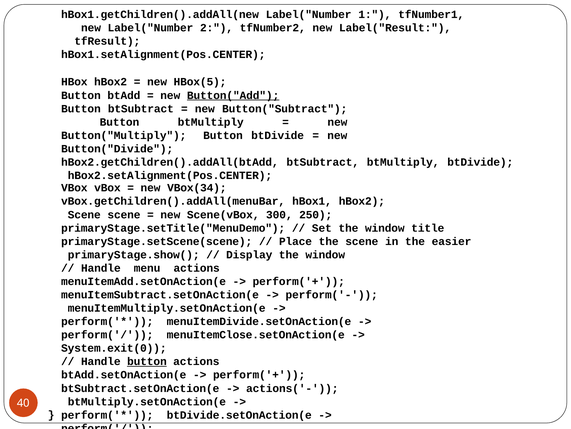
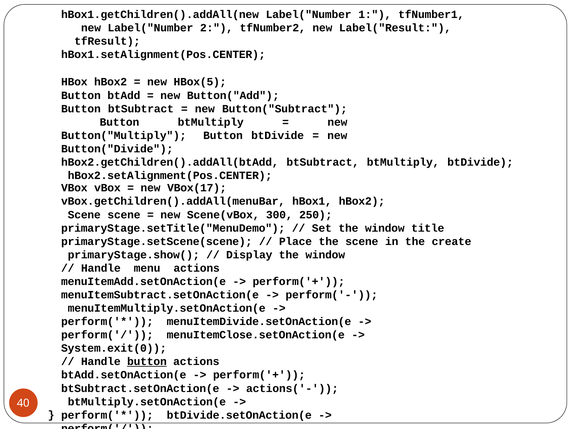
Button("Add underline: present -> none
VBox(34: VBox(34 -> VBox(17
easier: easier -> create
